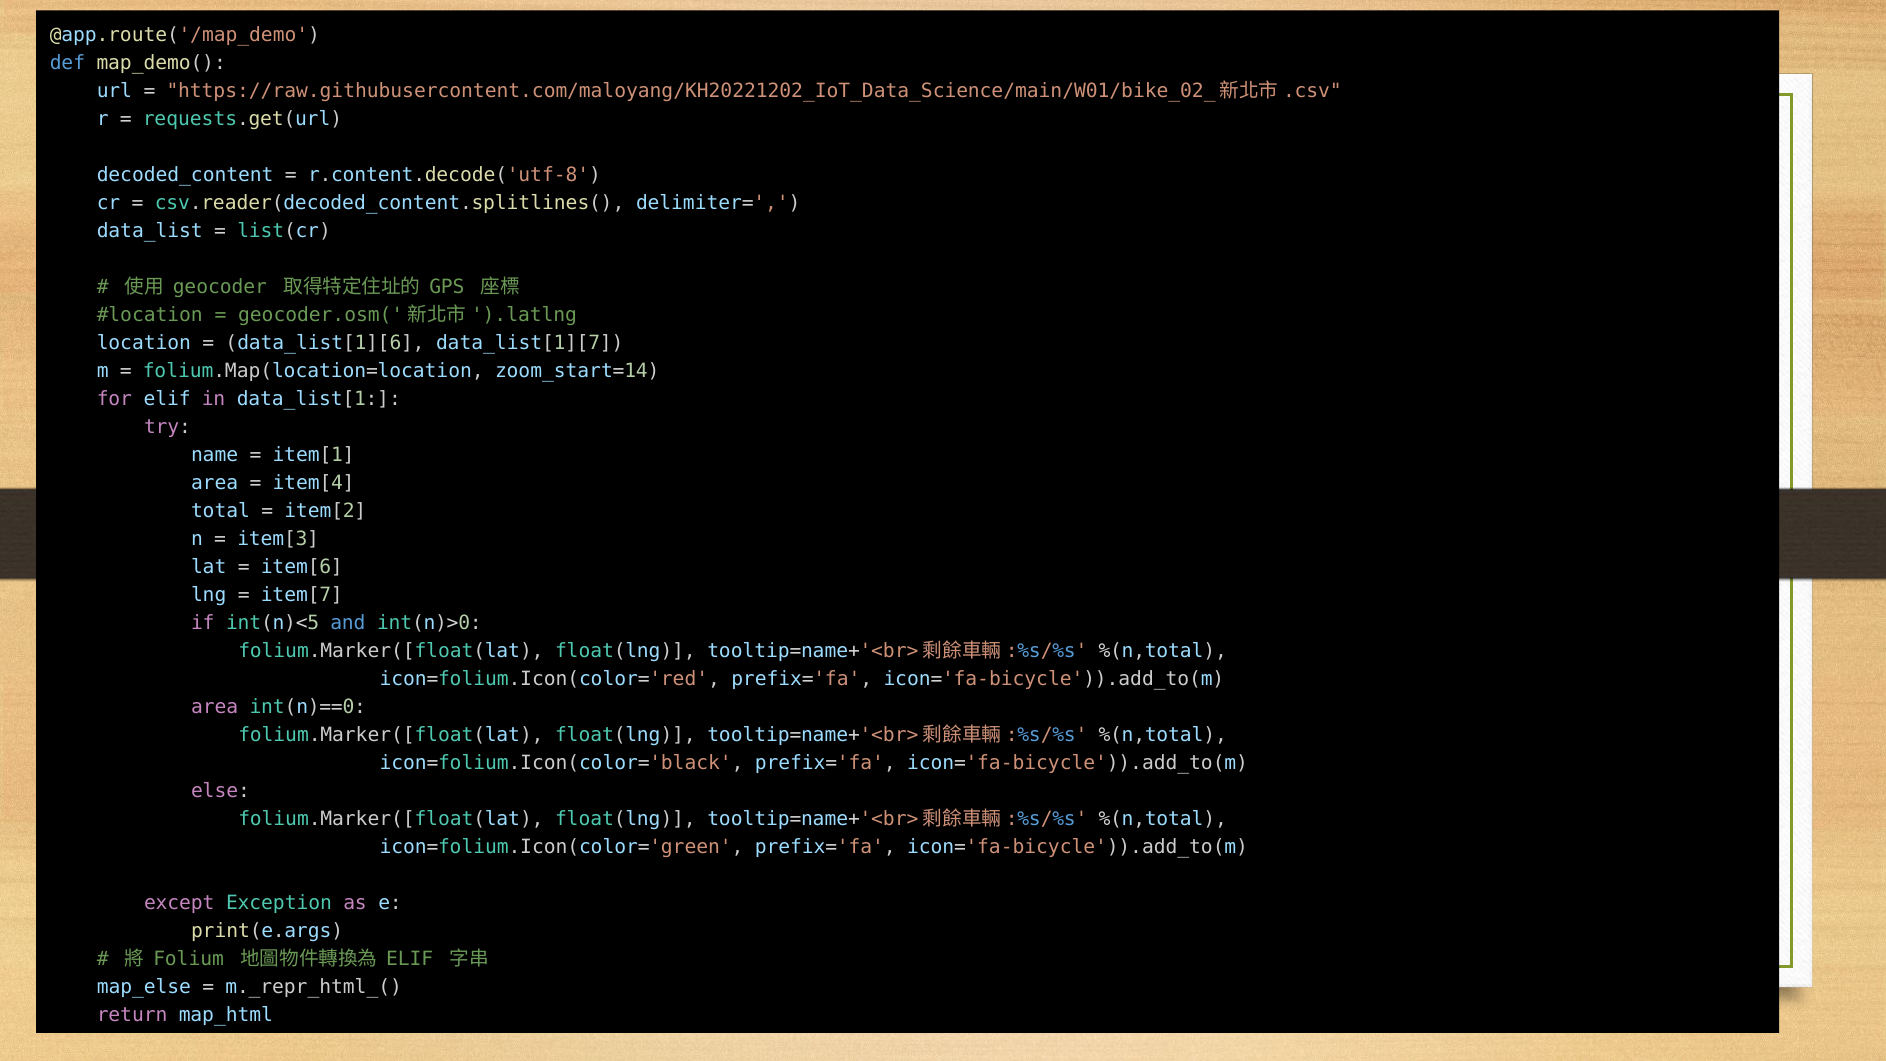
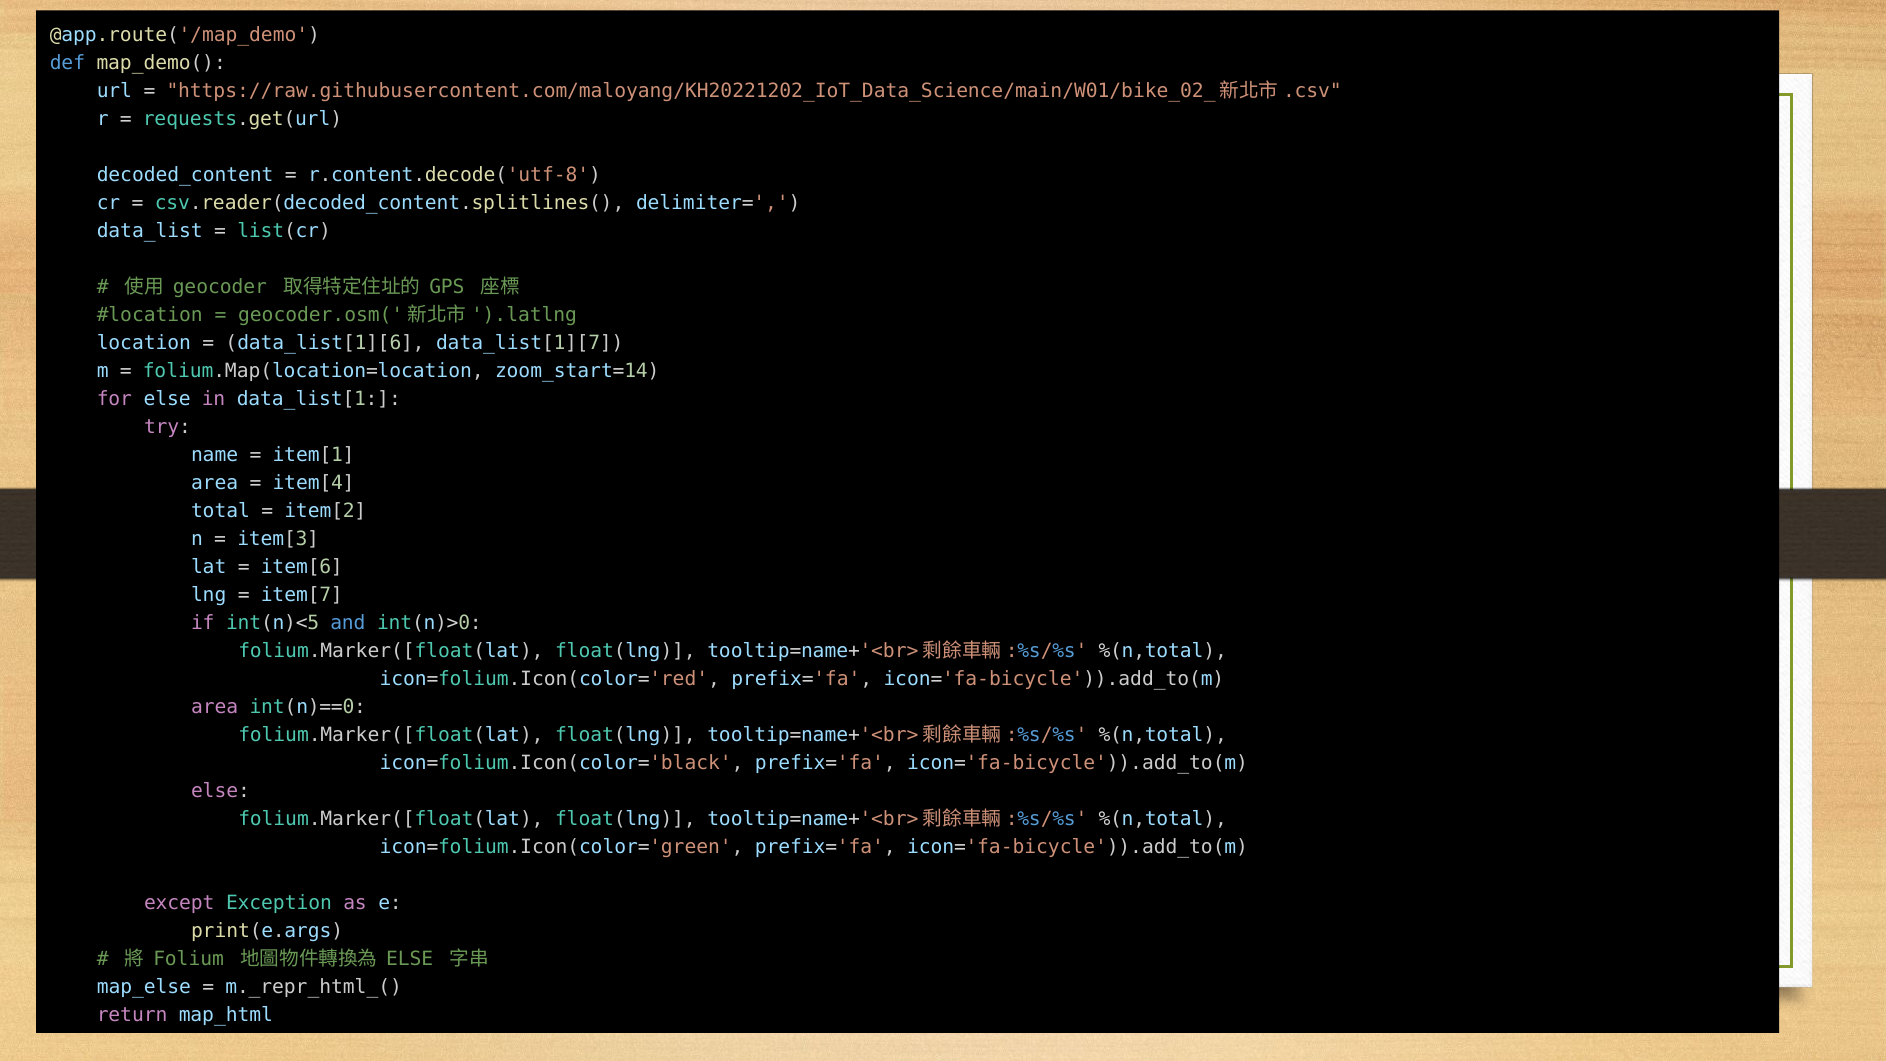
for elif: elif -> else
ELIF at (410, 959): ELIF -> ELSE
